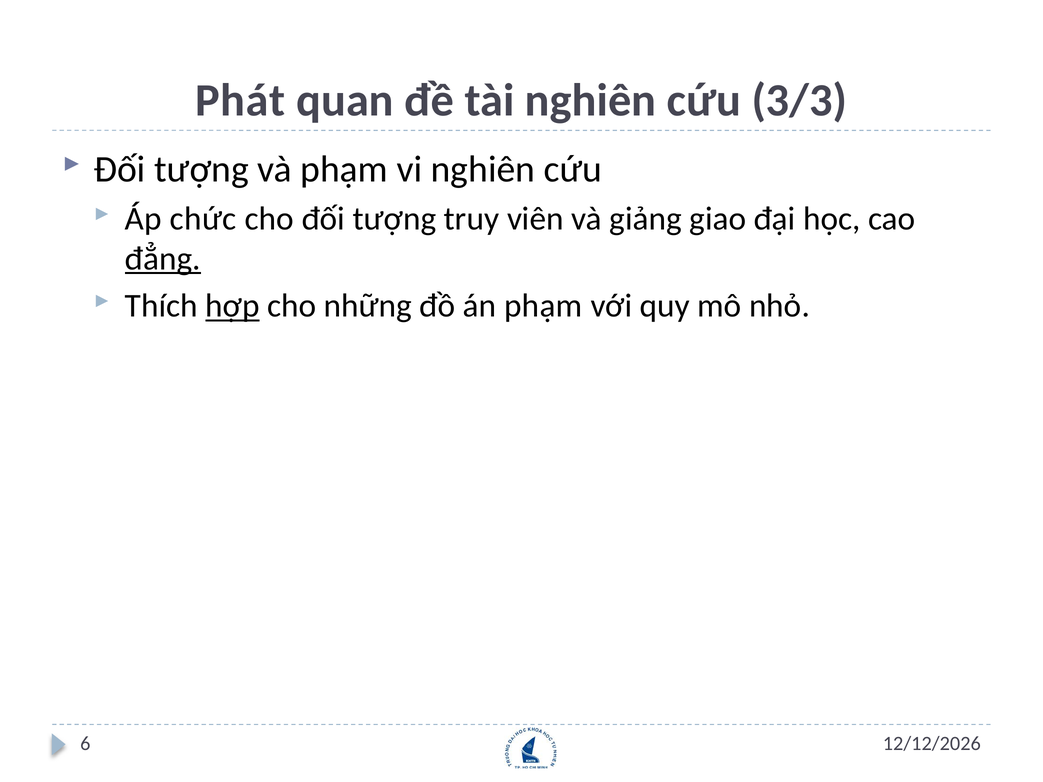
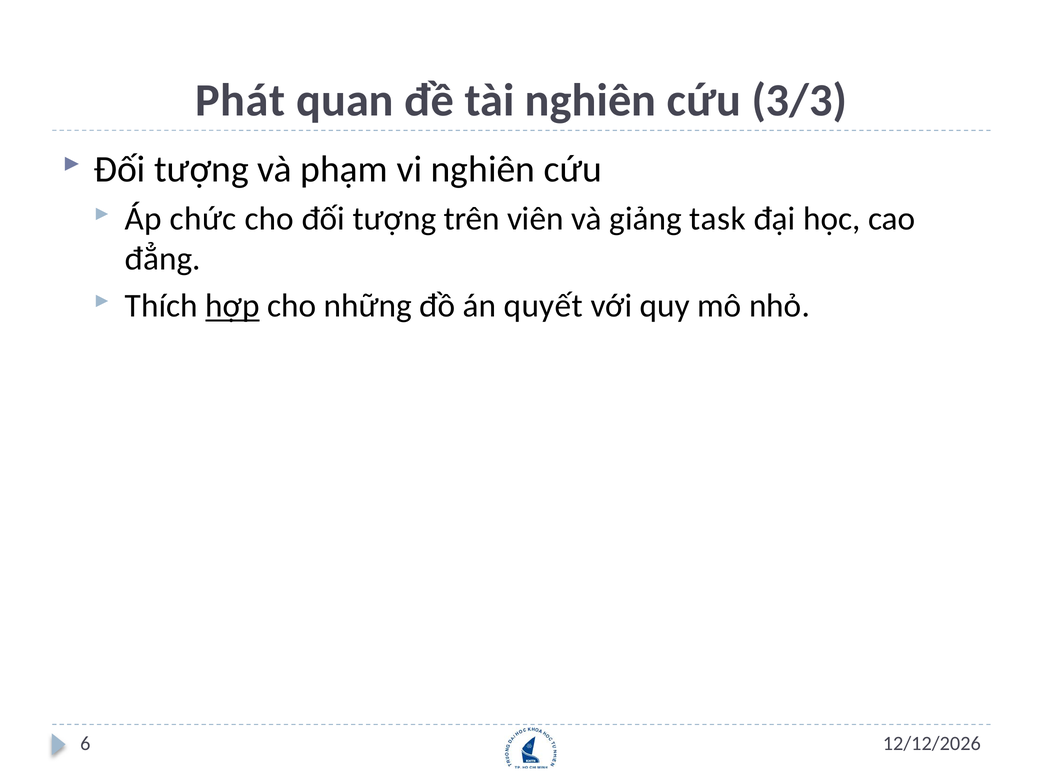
truy: truy -> trên
giao: giao -> task
đẳng underline: present -> none
án phạm: phạm -> quyết
